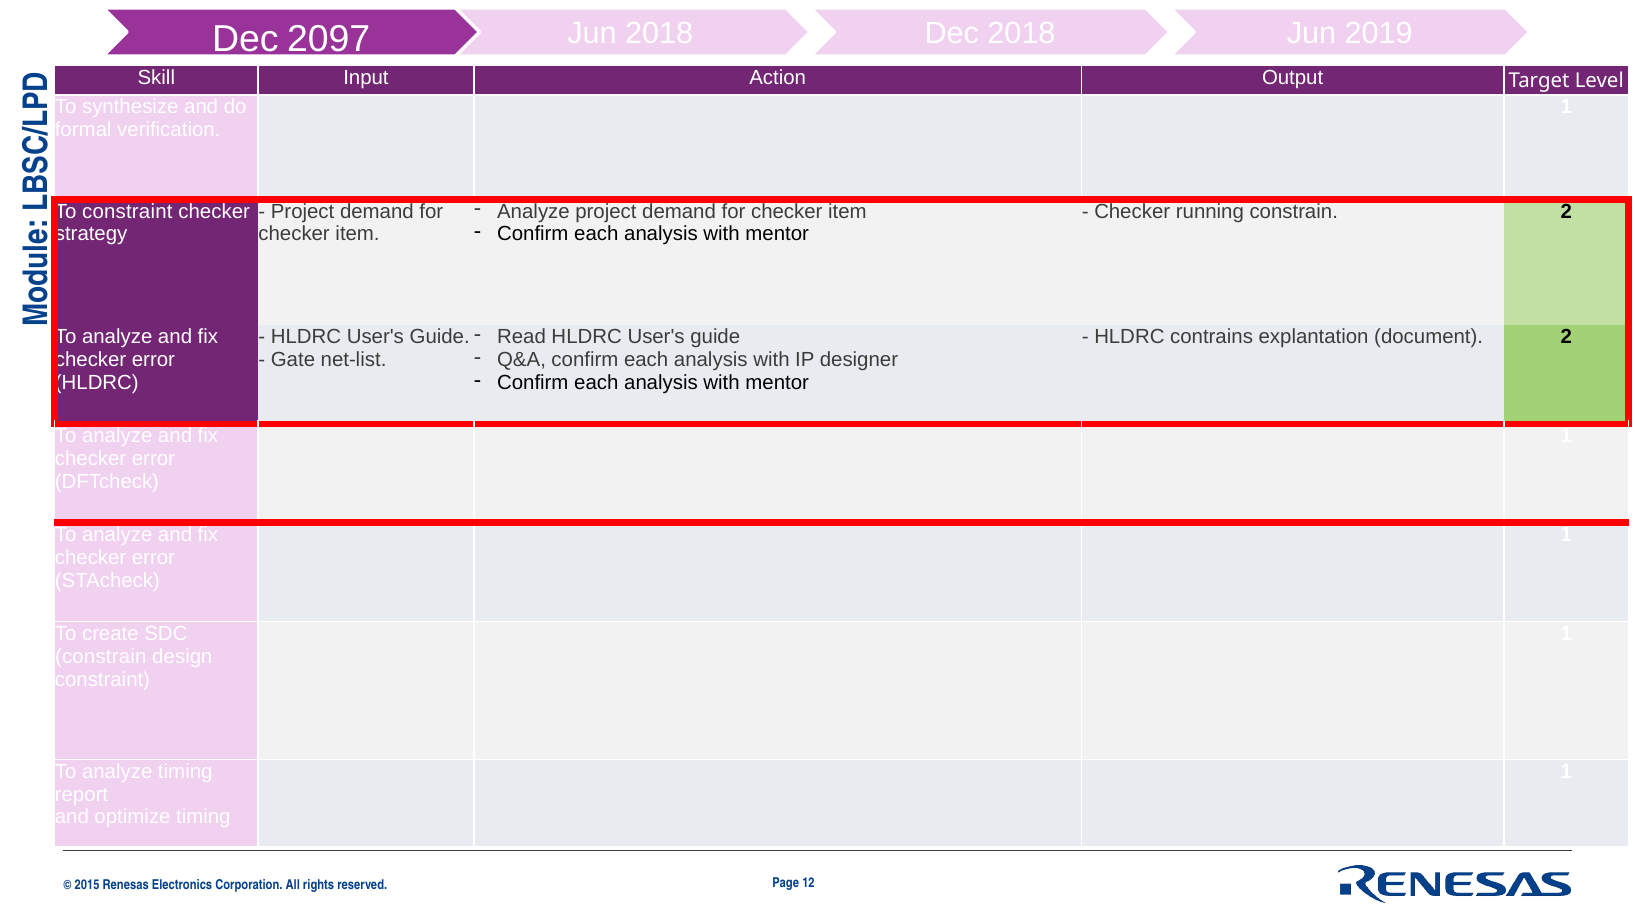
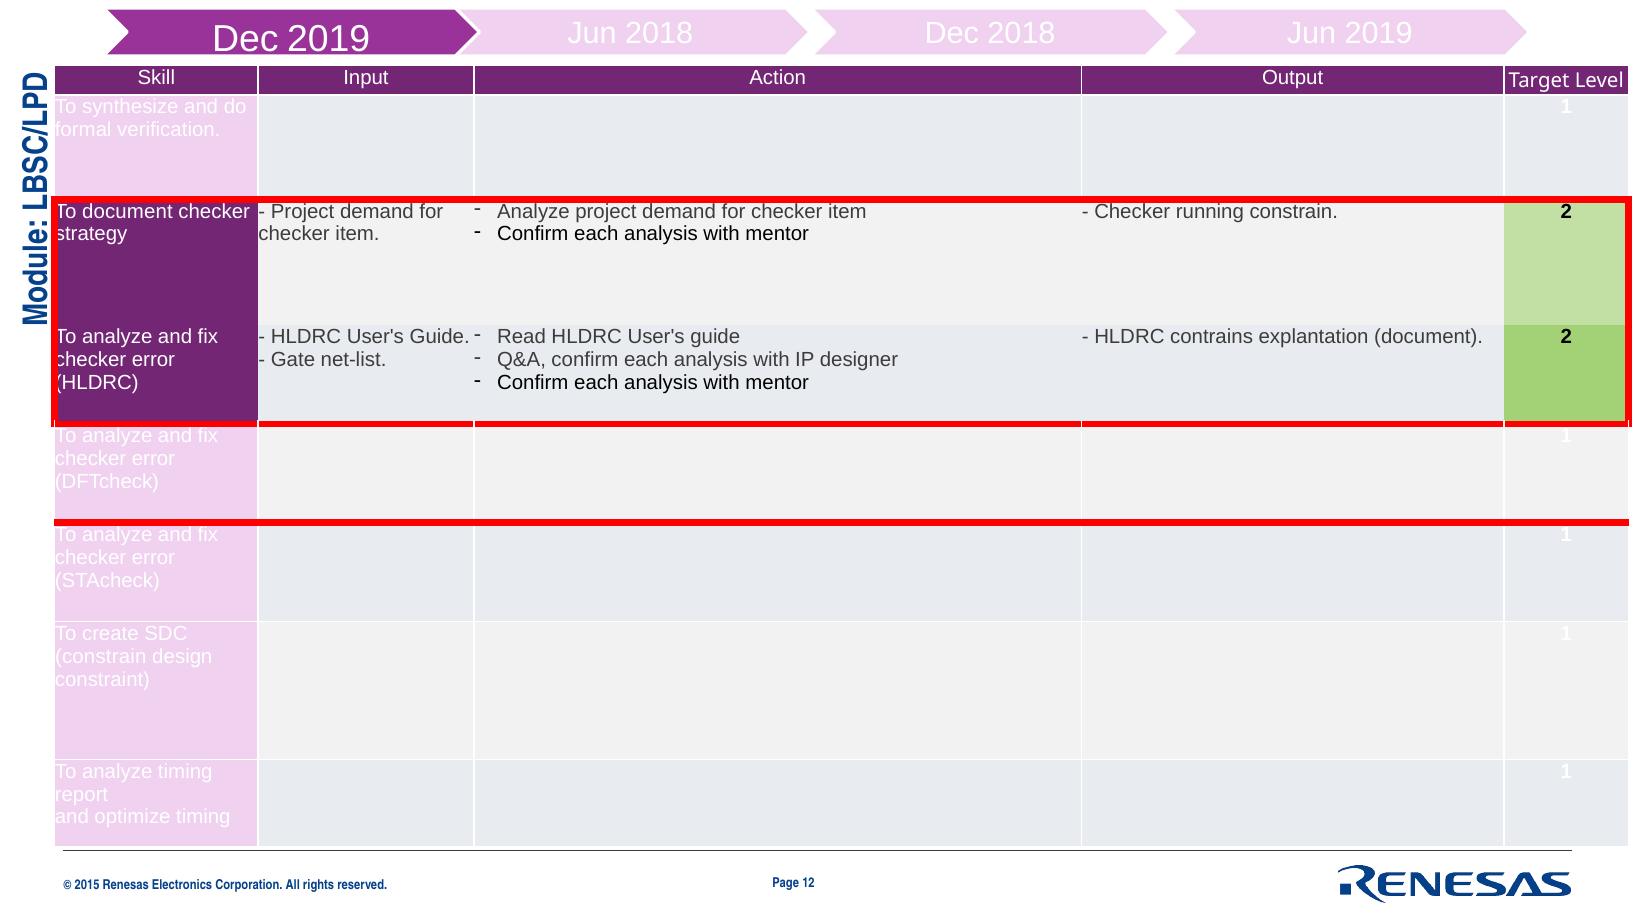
Dec 2097: 2097 -> 2019
constraint at (127, 211): constraint -> document
